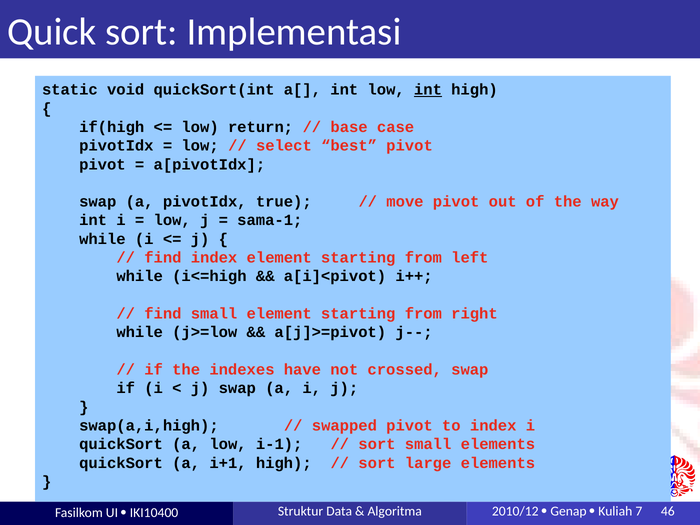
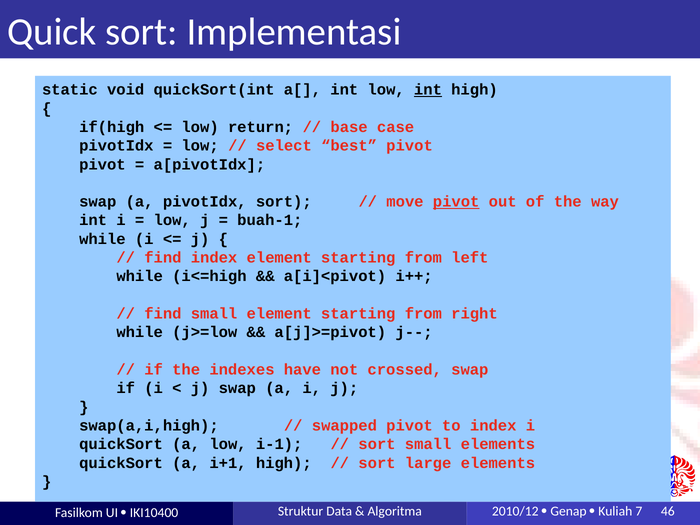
pivotIdx true: true -> sort
pivot at (456, 202) underline: none -> present
sama-1: sama-1 -> buah-1
